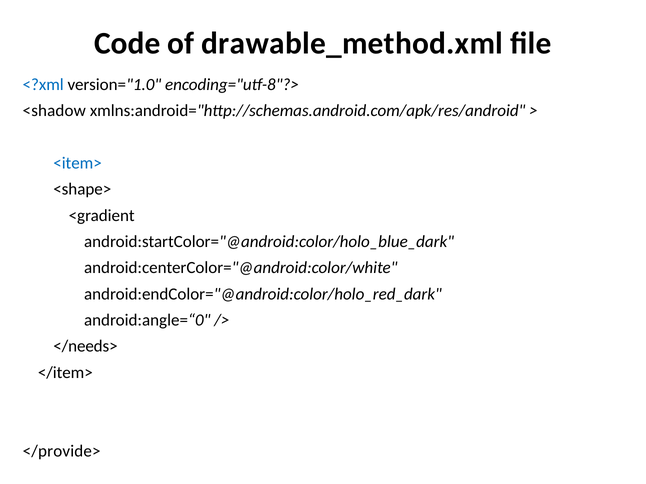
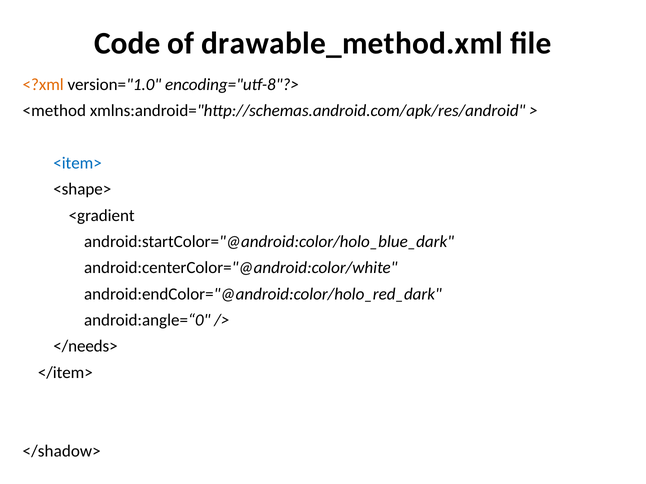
<?xml colour: blue -> orange
<shadow: <shadow -> <method
</provide>: </provide> -> </shadow>
